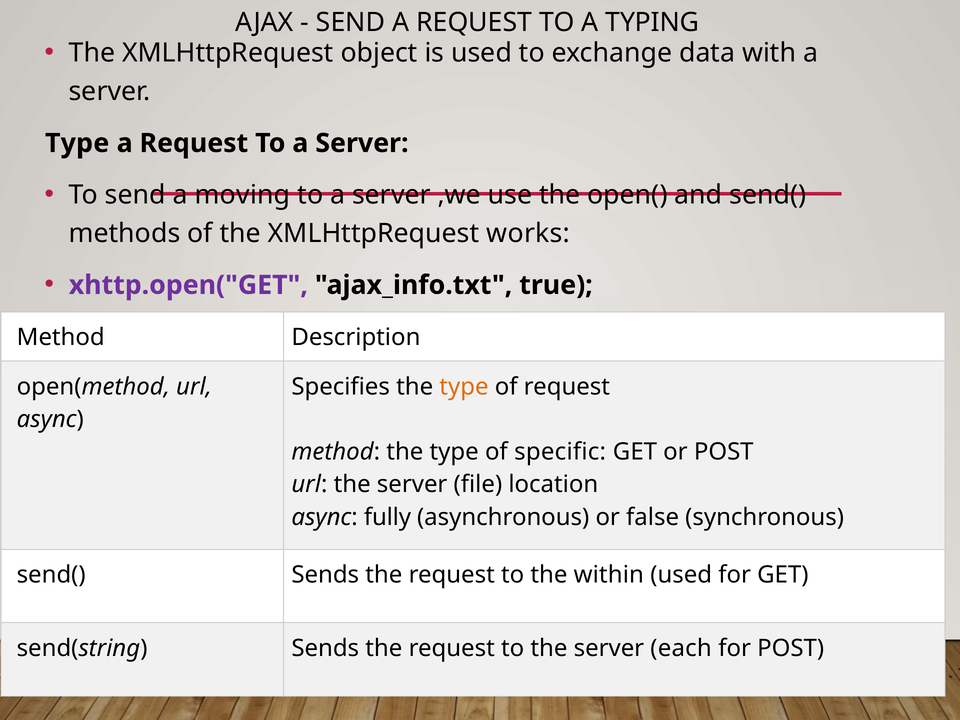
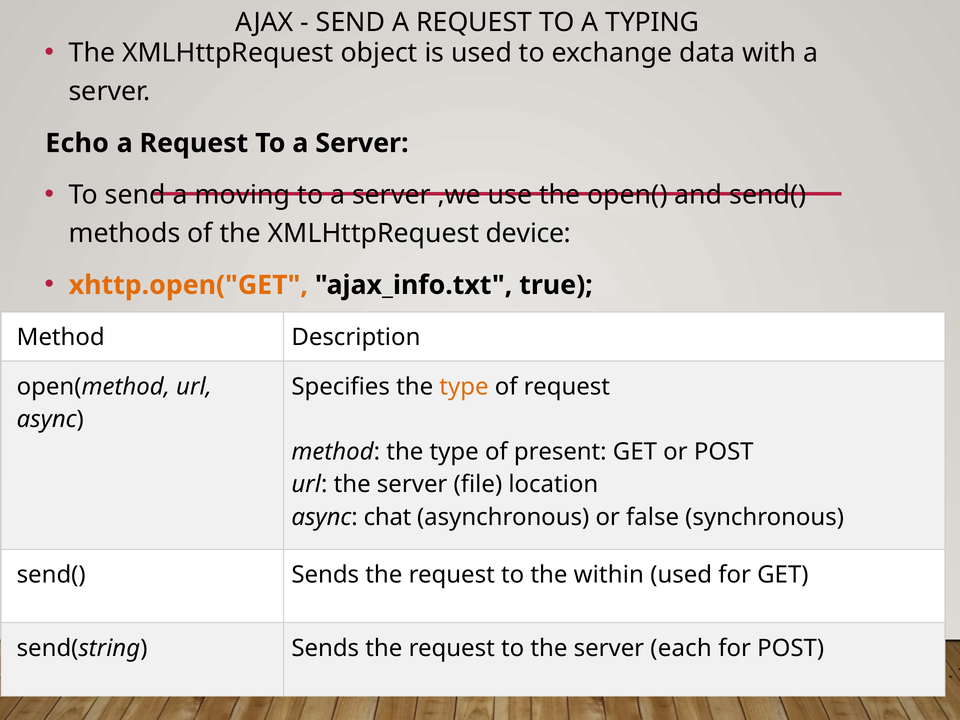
Type at (77, 143): Type -> Echo
works: works -> device
xhttp.open("GET colour: purple -> orange
specific: specific -> present
fully: fully -> chat
